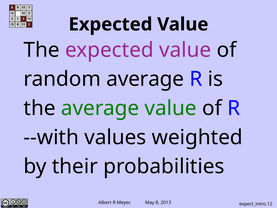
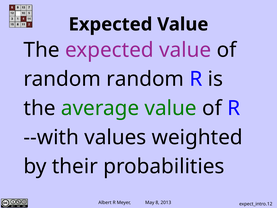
random average: average -> random
